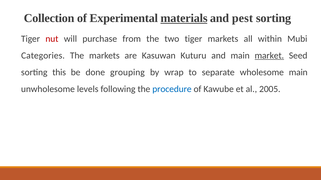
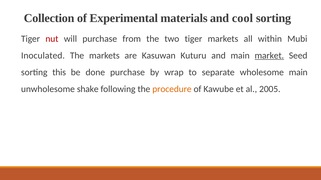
materials underline: present -> none
pest: pest -> cool
Categories: Categories -> Inoculated
done grouping: grouping -> purchase
levels: levels -> shake
procedure colour: blue -> orange
